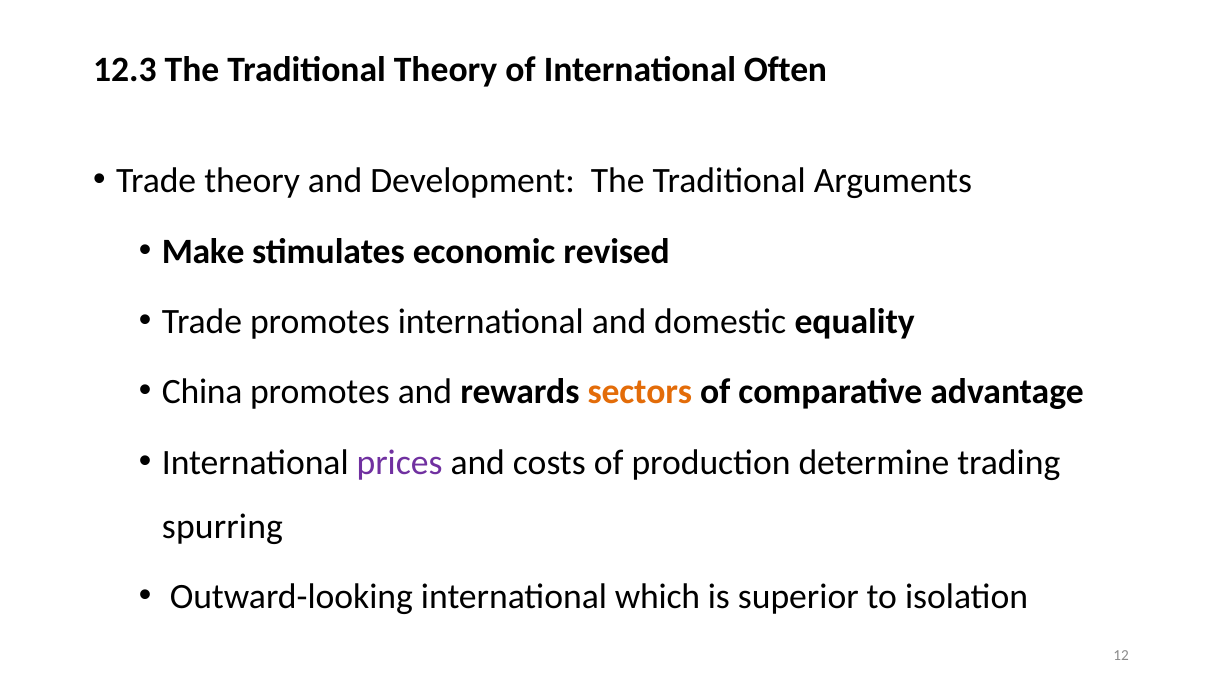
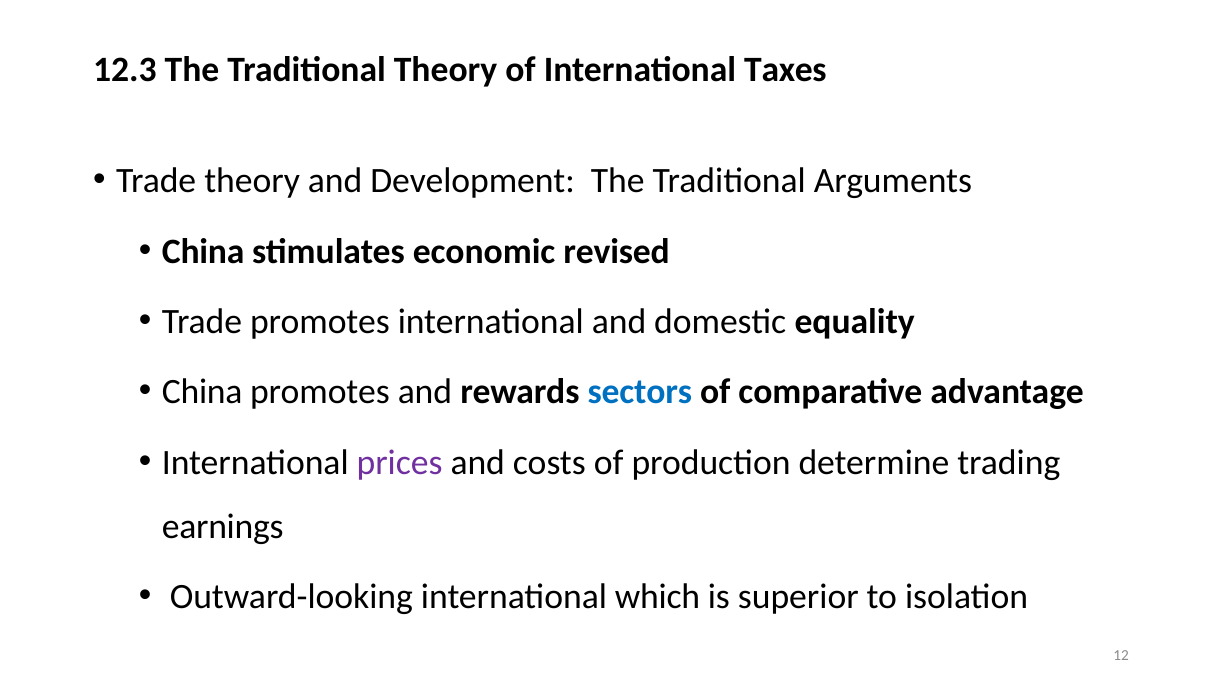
Often: Often -> Taxes
Make at (203, 252): Make -> China
sectors colour: orange -> blue
spurring: spurring -> earnings
